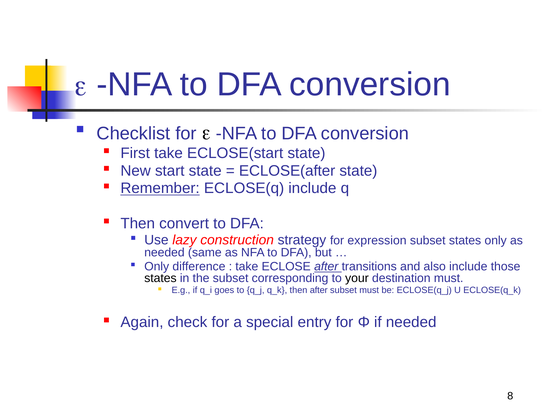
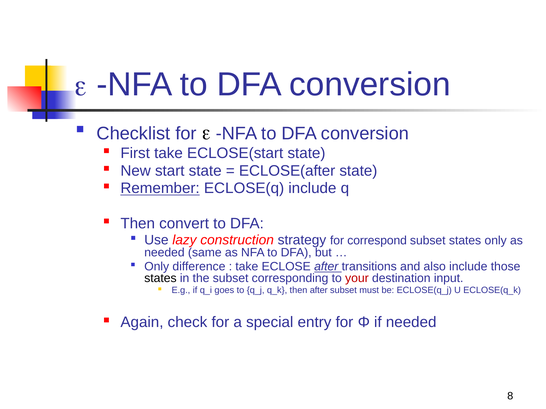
expression: expression -> correspond
your colour: black -> red
destination must: must -> input
